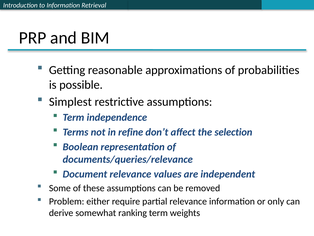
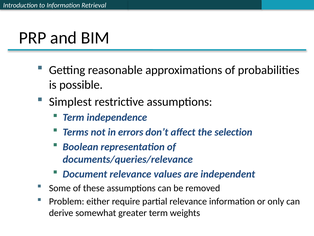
refine: refine -> errors
ranking: ranking -> greater
